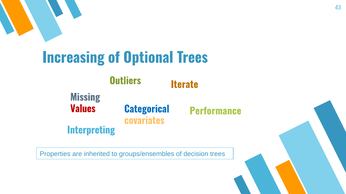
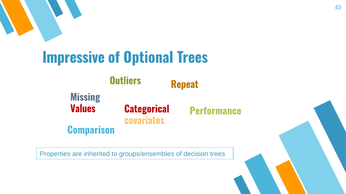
Increasing: Increasing -> Impressive
Iterate: Iterate -> Repeat
Categorical colour: blue -> red
Interpreting: Interpreting -> Comparison
